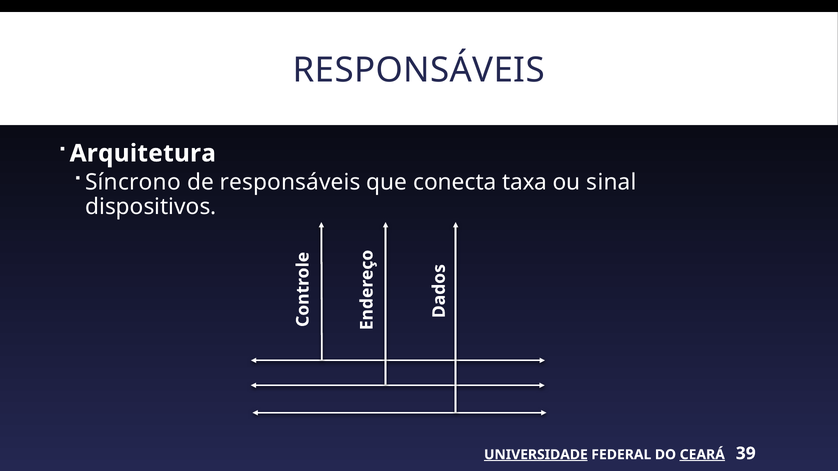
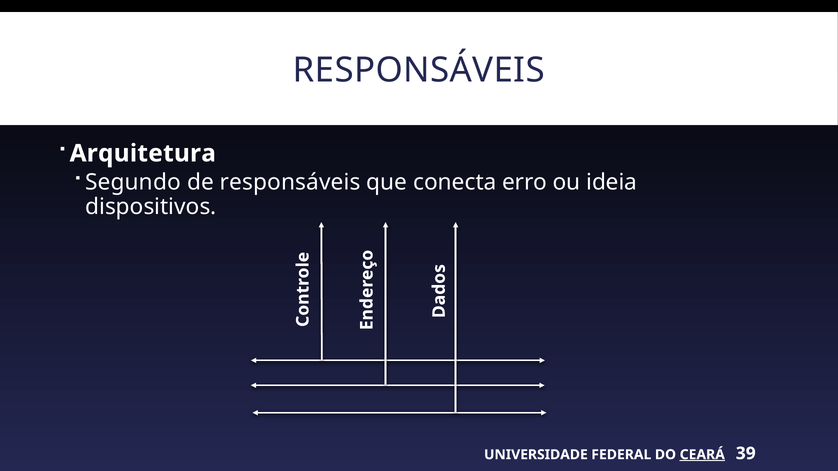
Síncrono: Síncrono -> Segundo
taxa: taxa -> erro
sinal: sinal -> ideia
UNIVERSIDADE underline: present -> none
